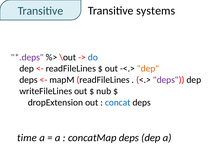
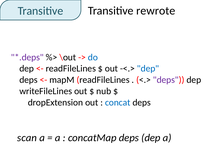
systems: systems -> rewrote
dep at (148, 69) colour: orange -> blue
time: time -> scan
